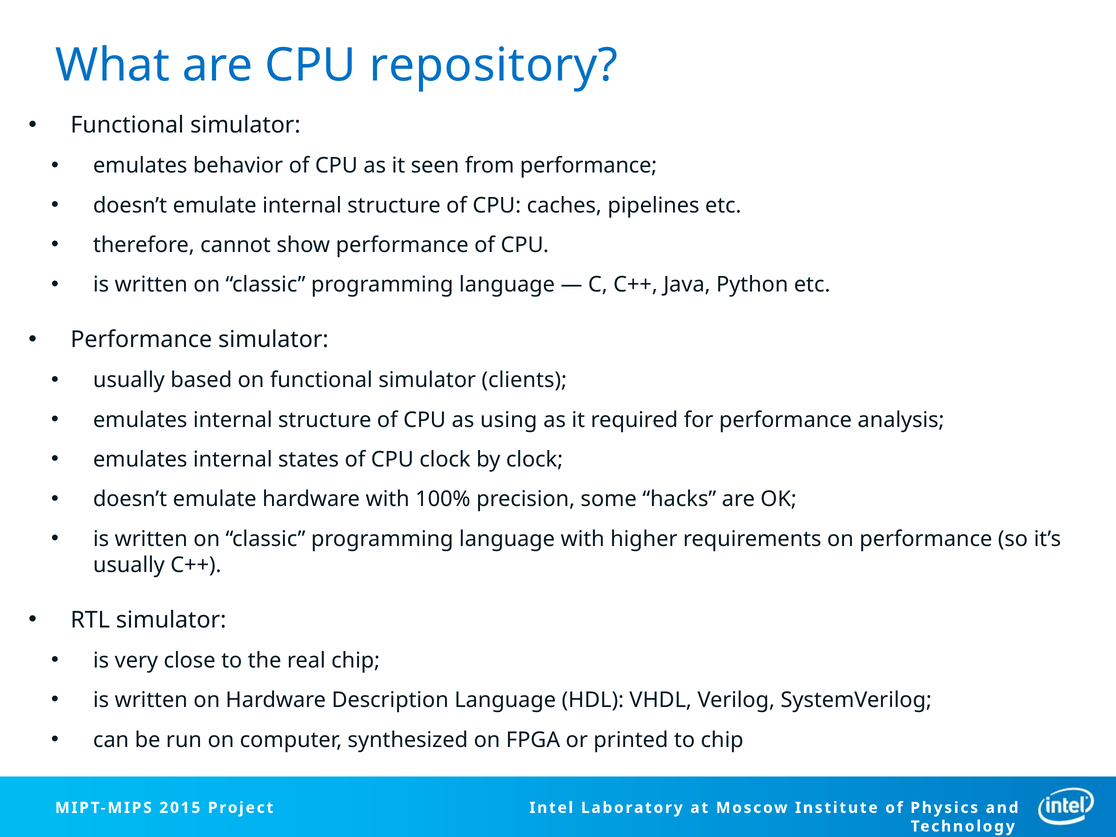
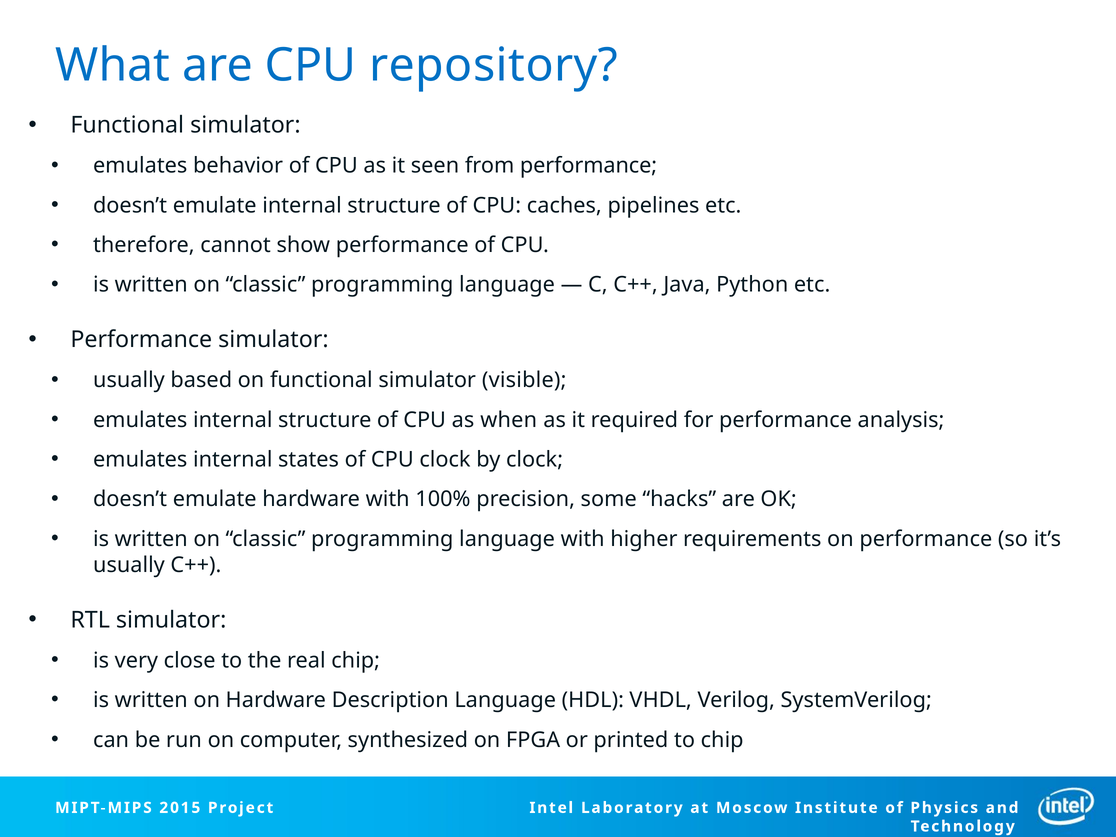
clients: clients -> visible
using: using -> when
